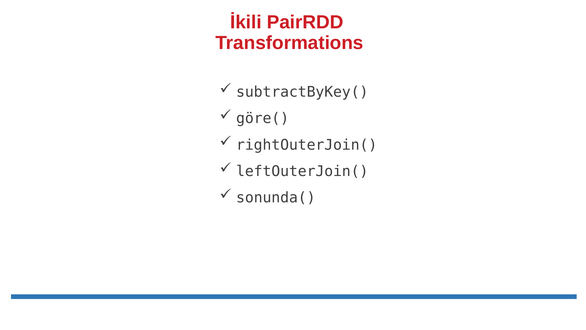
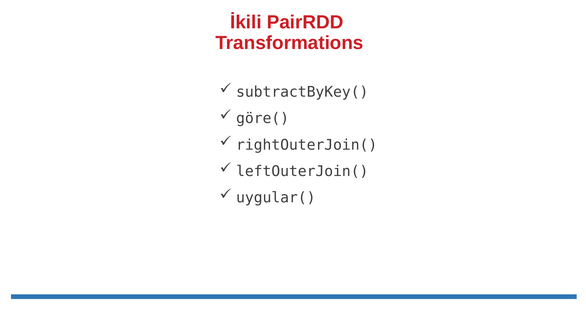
sonunda(: sonunda( -> uygular(
